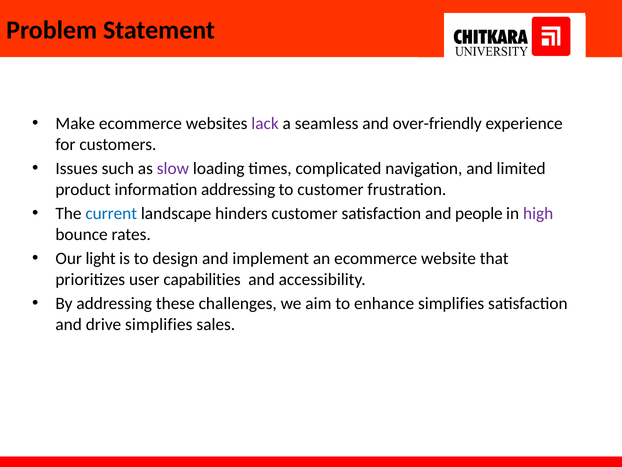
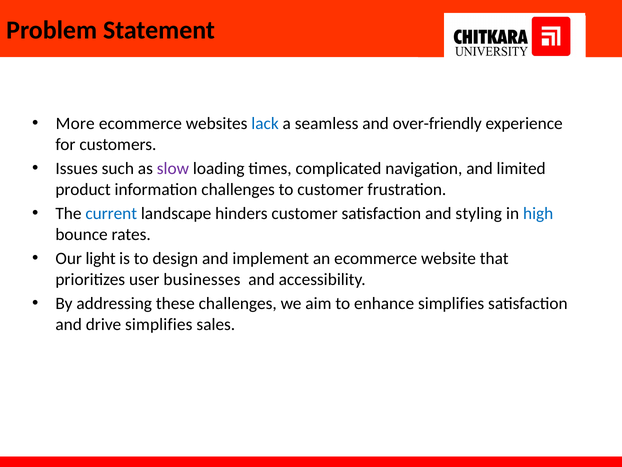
Make: Make -> More
lack colour: purple -> blue
information addressing: addressing -> challenges
people: people -> styling
high colour: purple -> blue
capabilities: capabilities -> businesses
